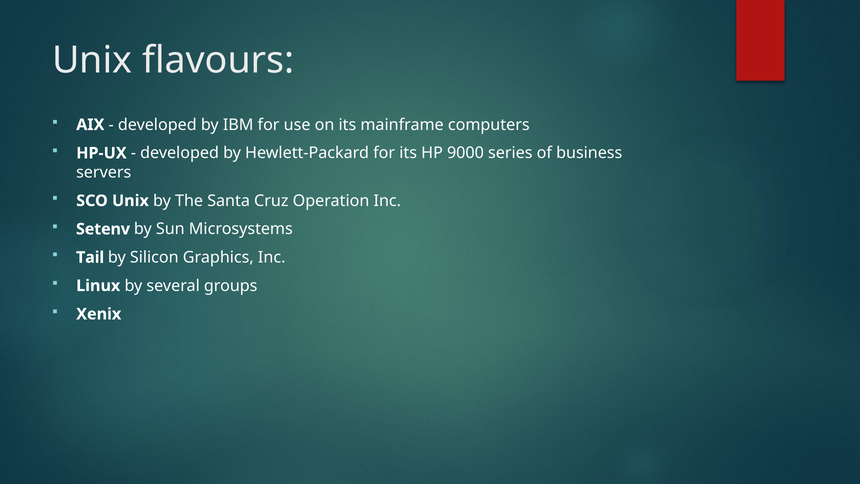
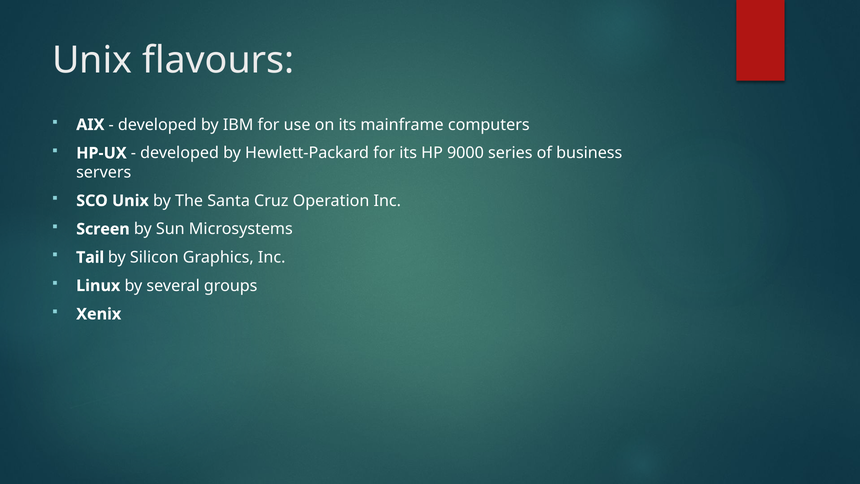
Setenv: Setenv -> Screen
